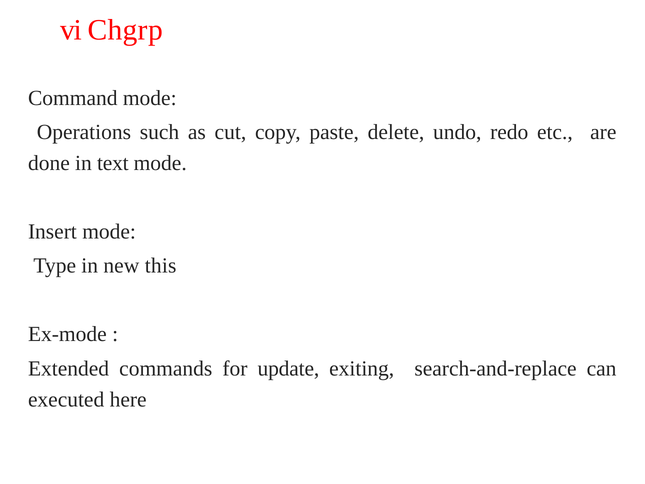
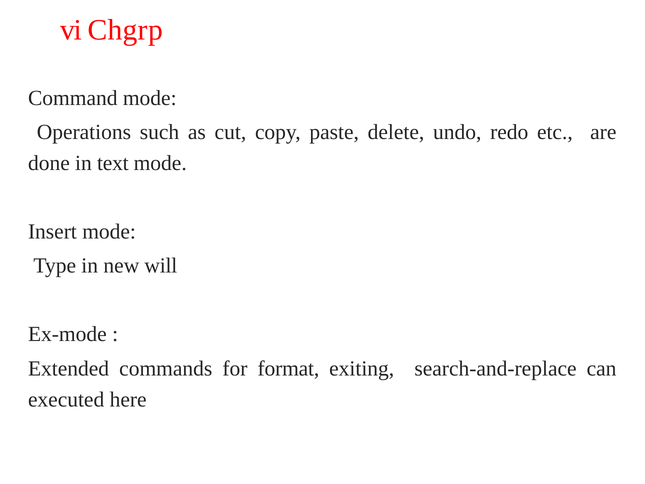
this: this -> will
update: update -> format
